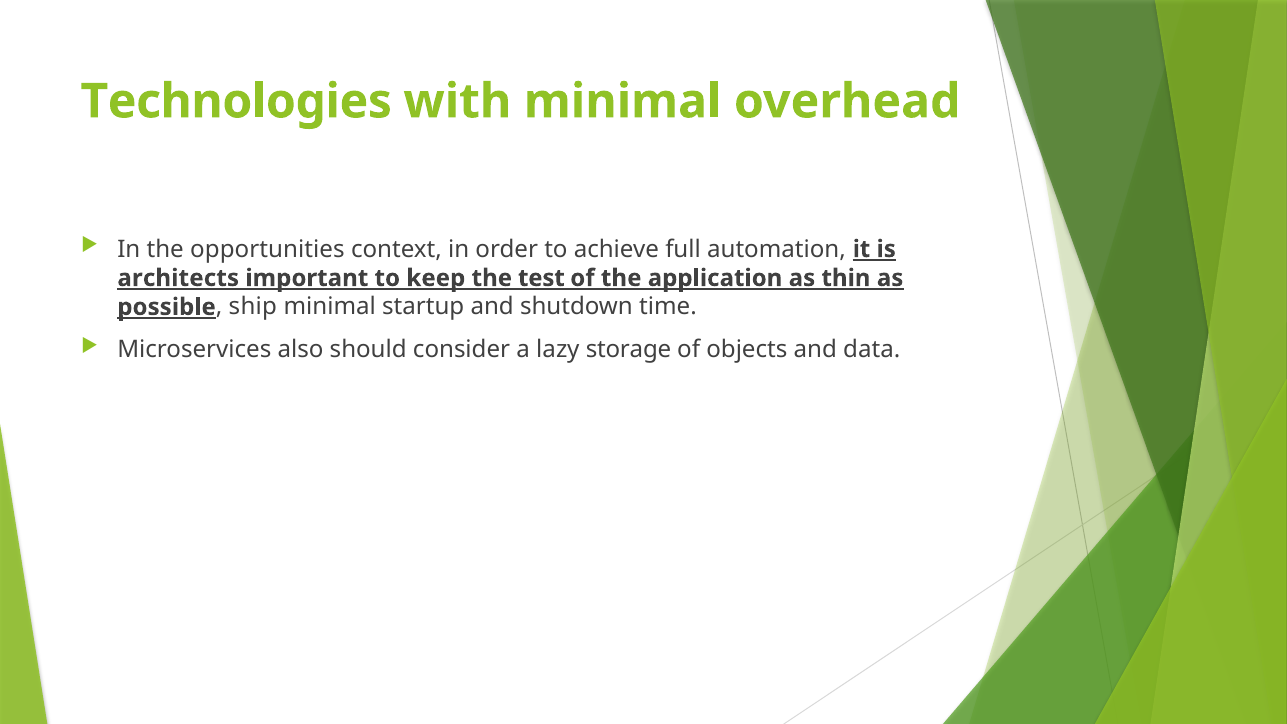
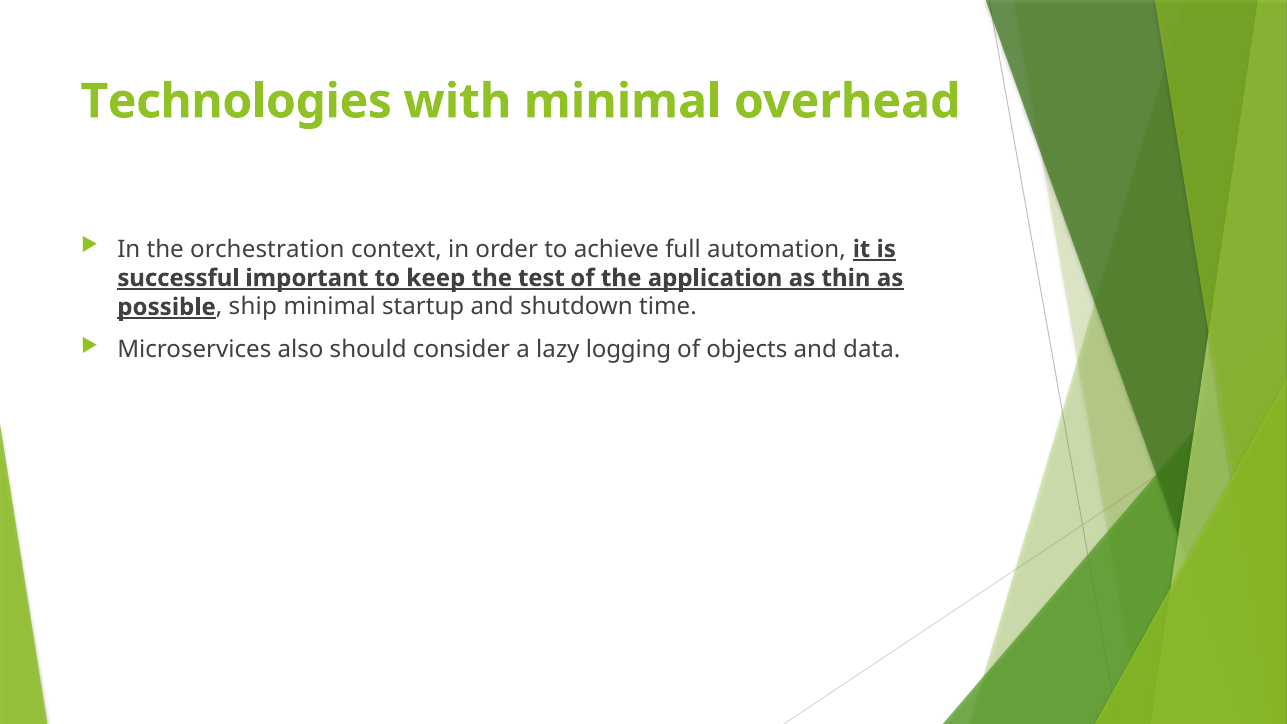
opportunities: opportunities -> orchestration
architects: architects -> successful
storage: storage -> logging
